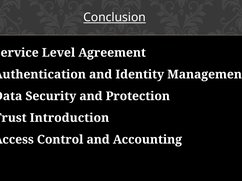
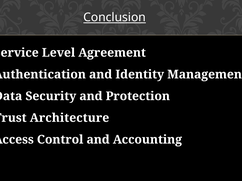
Introduction: Introduction -> Architecture
